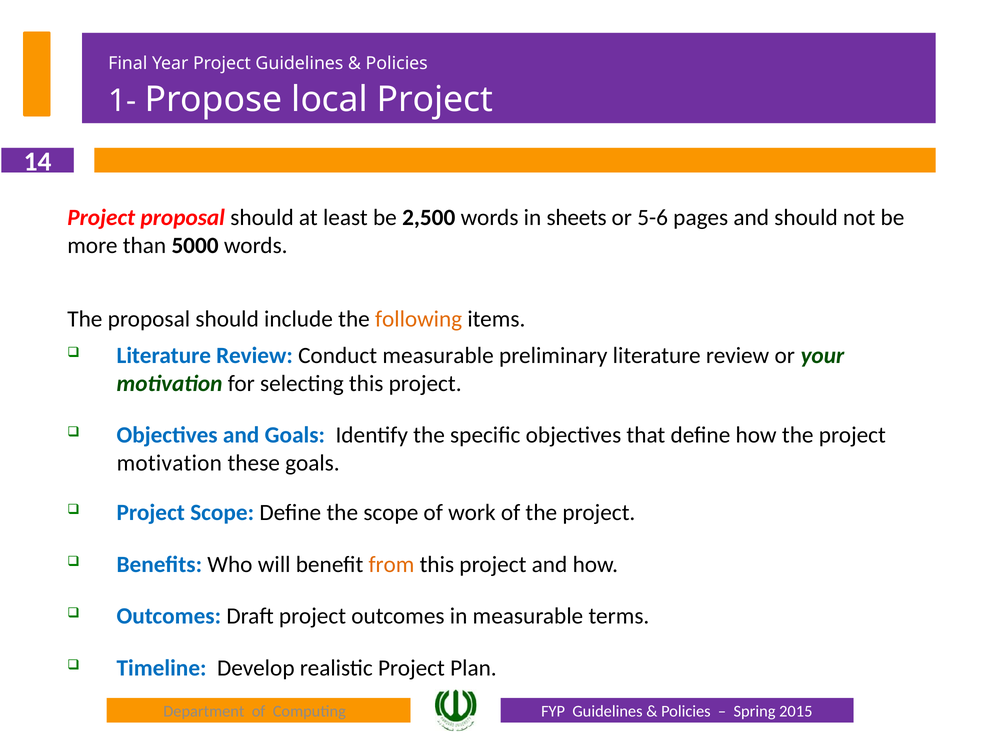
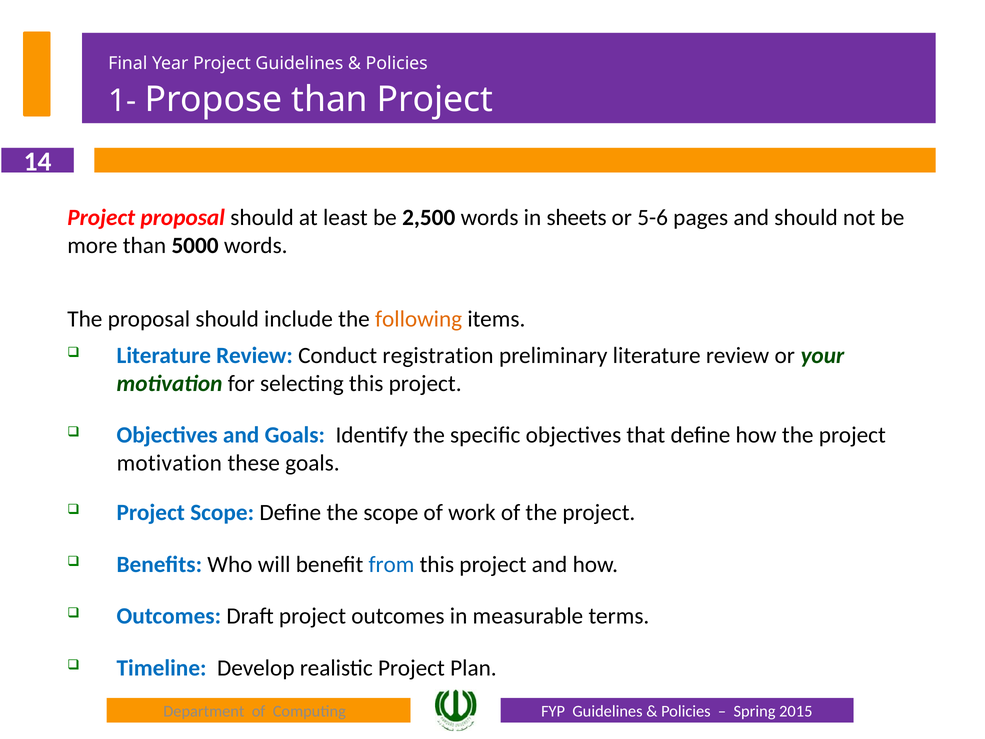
Propose local: local -> than
Conduct measurable: measurable -> registration
from colour: orange -> blue
